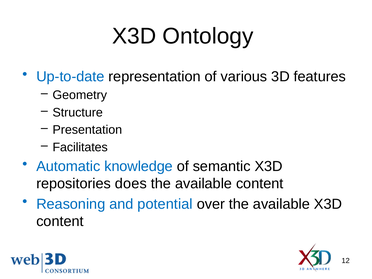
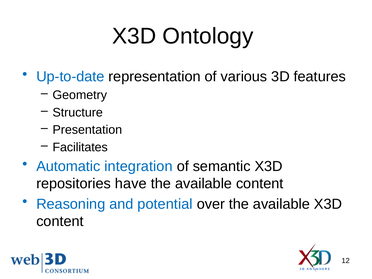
knowledge: knowledge -> integration
does: does -> have
